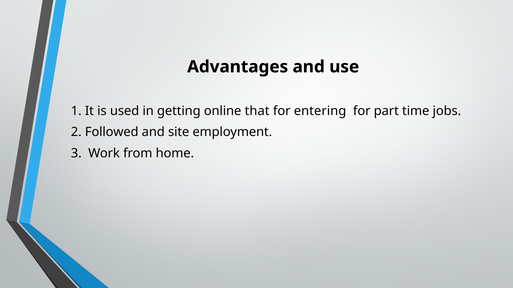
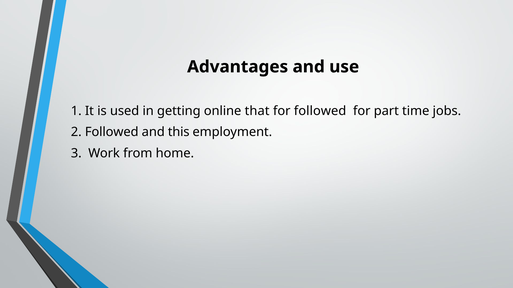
for entering: entering -> followed
site: site -> this
